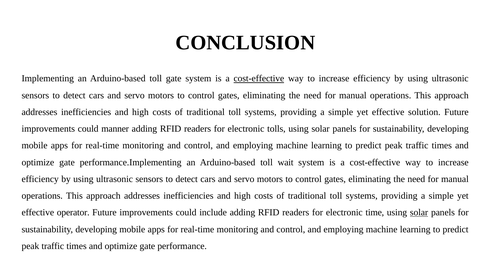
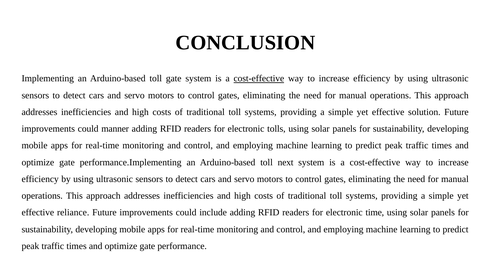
wait: wait -> next
operator: operator -> reliance
solar at (419, 213) underline: present -> none
